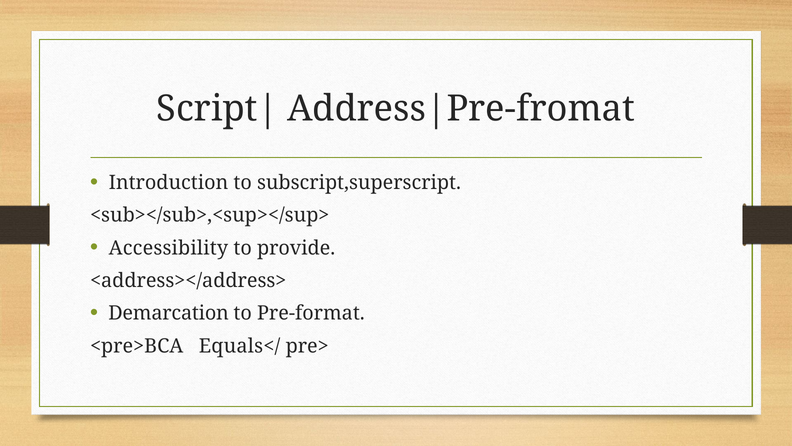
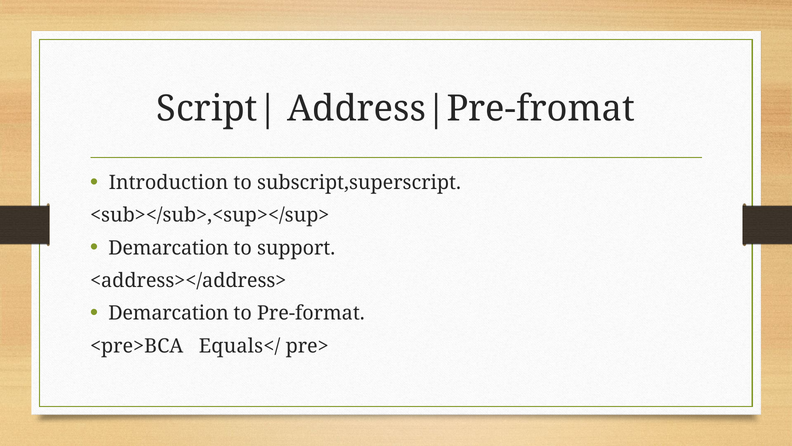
Accessibility at (168, 248): Accessibility -> Demarcation
provide: provide -> support
